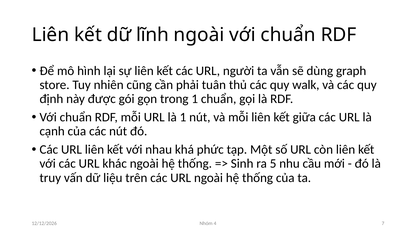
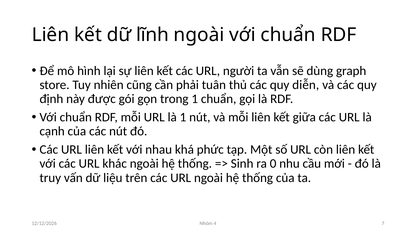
walk: walk -> diễn
5: 5 -> 0
